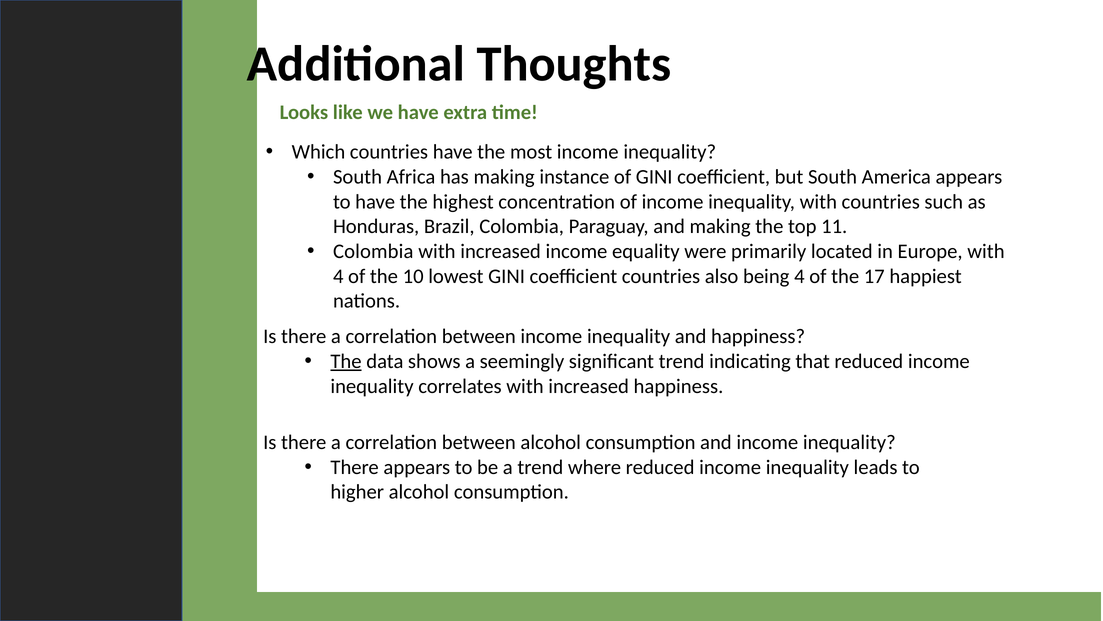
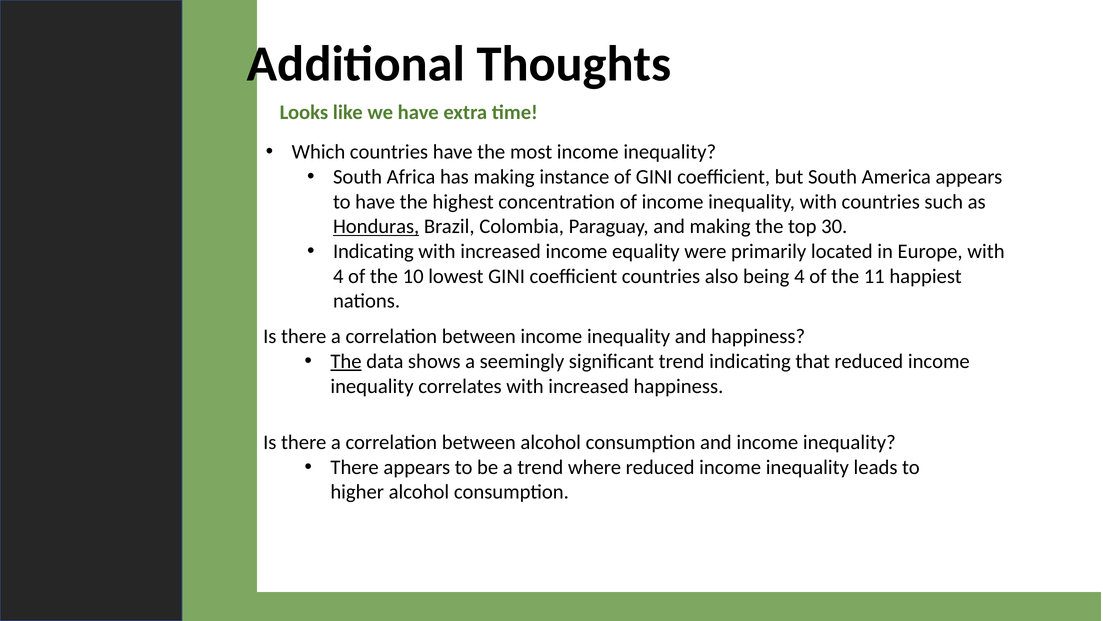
Honduras underline: none -> present
11: 11 -> 30
Colombia at (373, 251): Colombia -> Indicating
17: 17 -> 11
